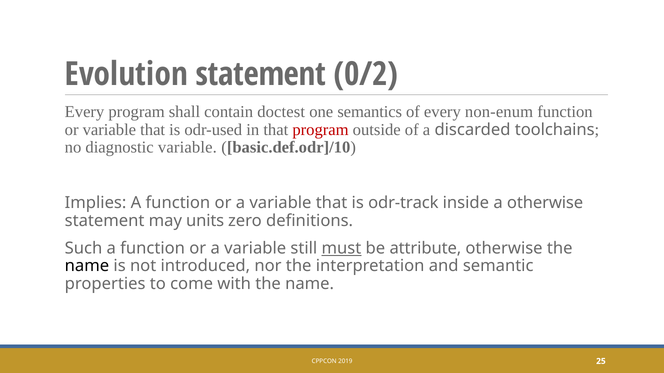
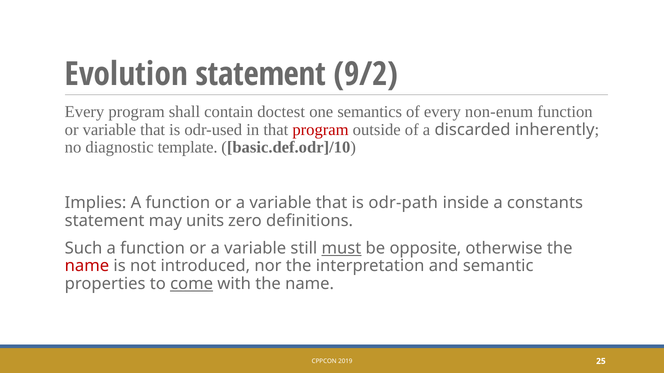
0/2: 0/2 -> 9/2
toolchains: toolchains -> inherently
diagnostic variable: variable -> template
odr-track: odr-track -> odr-path
a otherwise: otherwise -> constants
attribute: attribute -> opposite
name at (87, 266) colour: black -> red
come underline: none -> present
